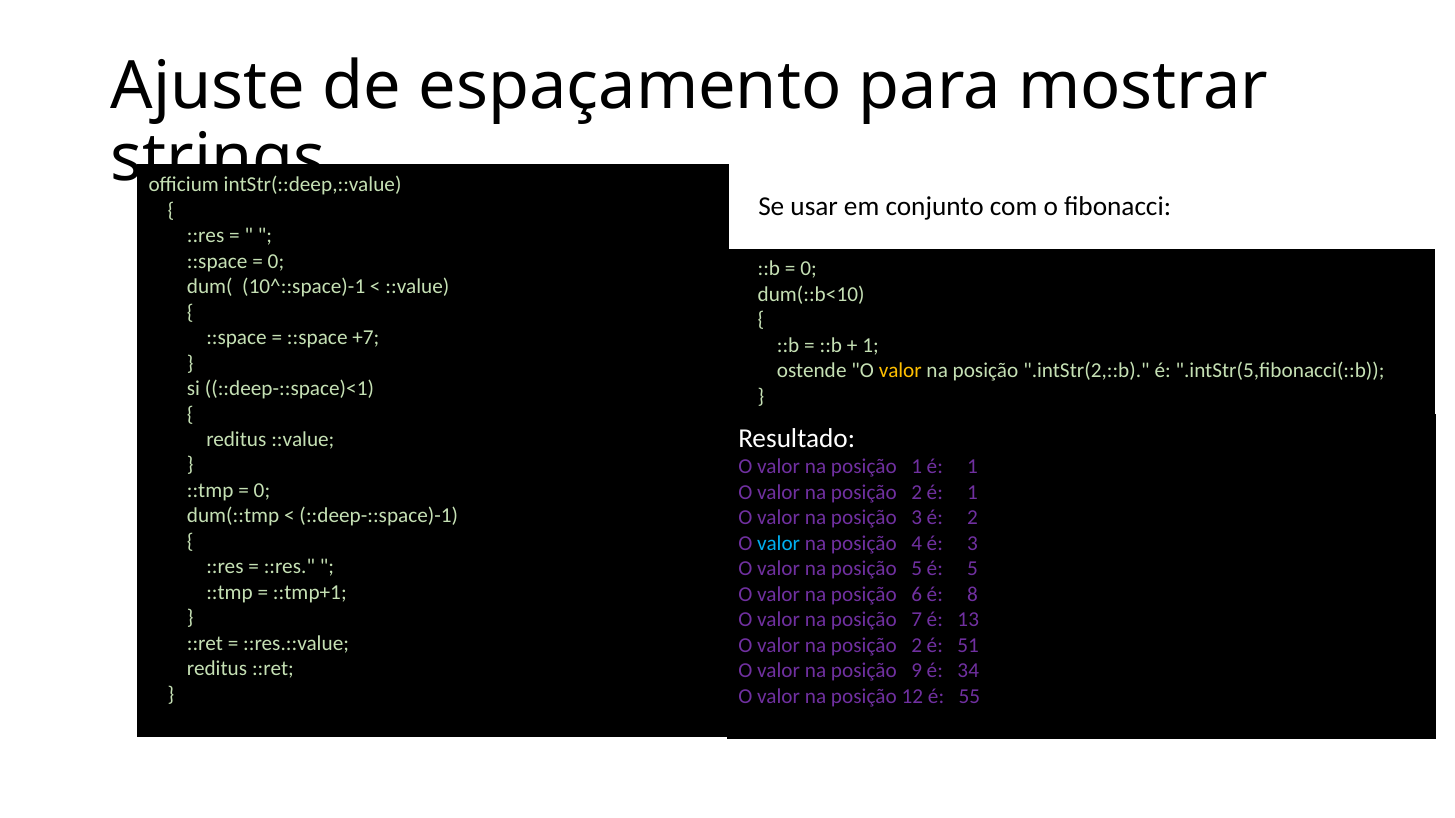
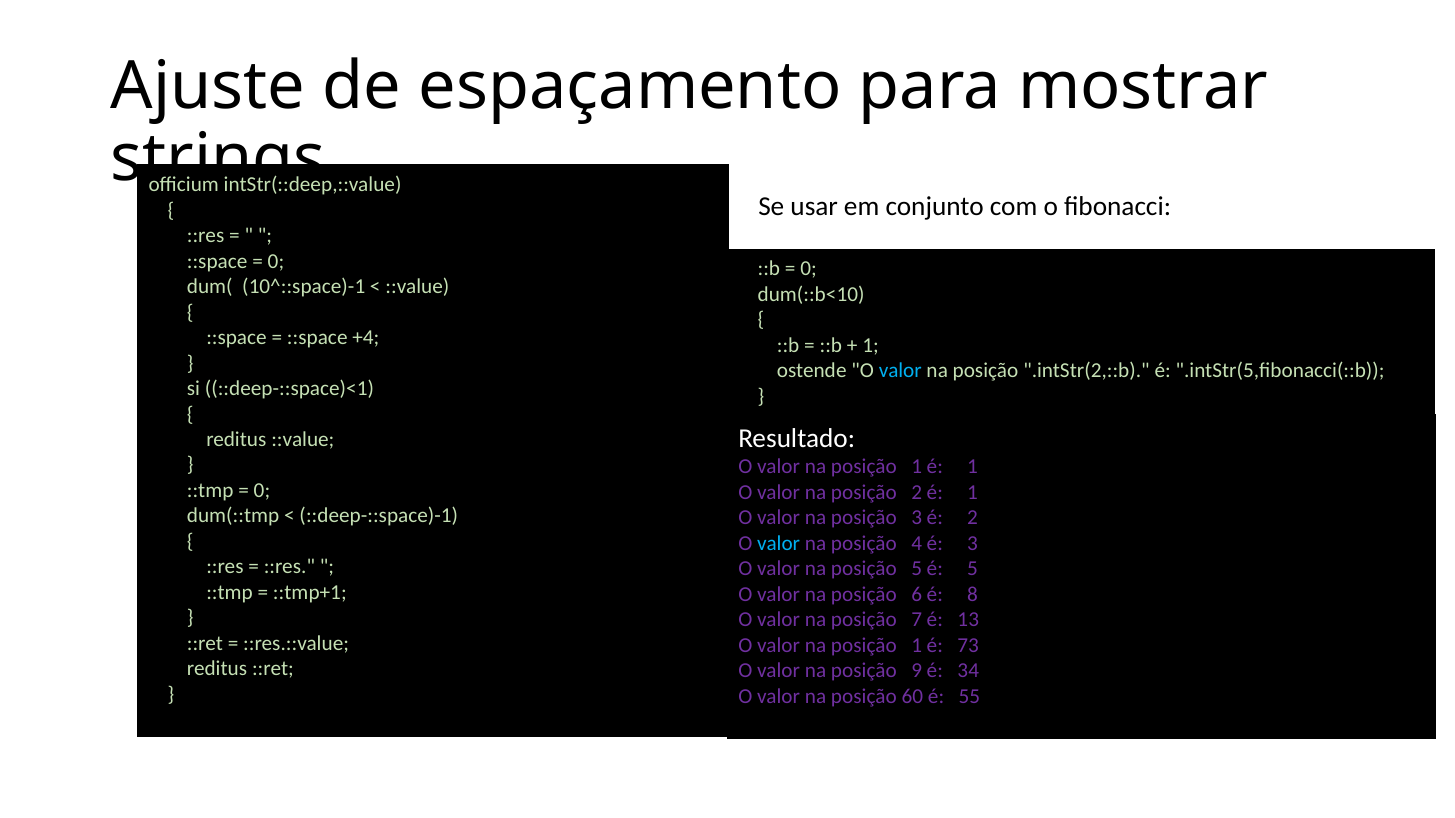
+7: +7 -> +4
valor at (900, 371) colour: yellow -> light blue
2 at (917, 645): 2 -> 1
51: 51 -> 73
12: 12 -> 60
